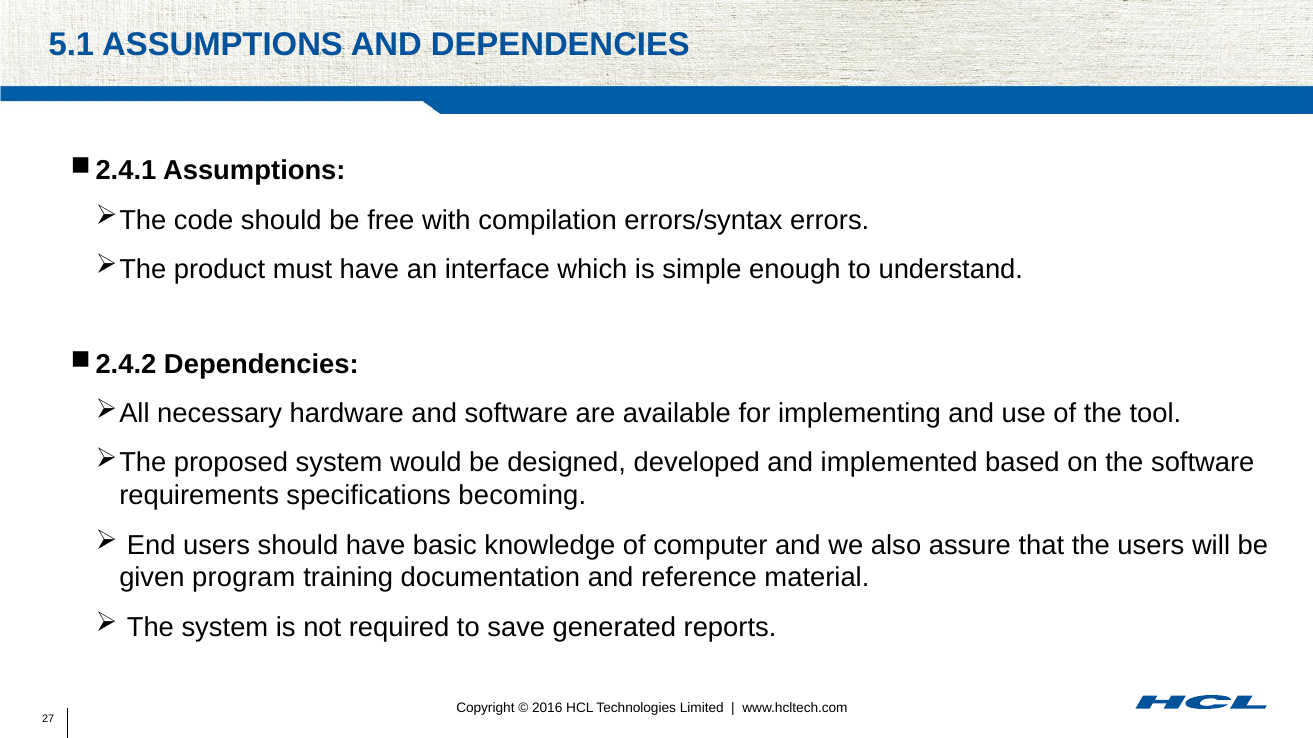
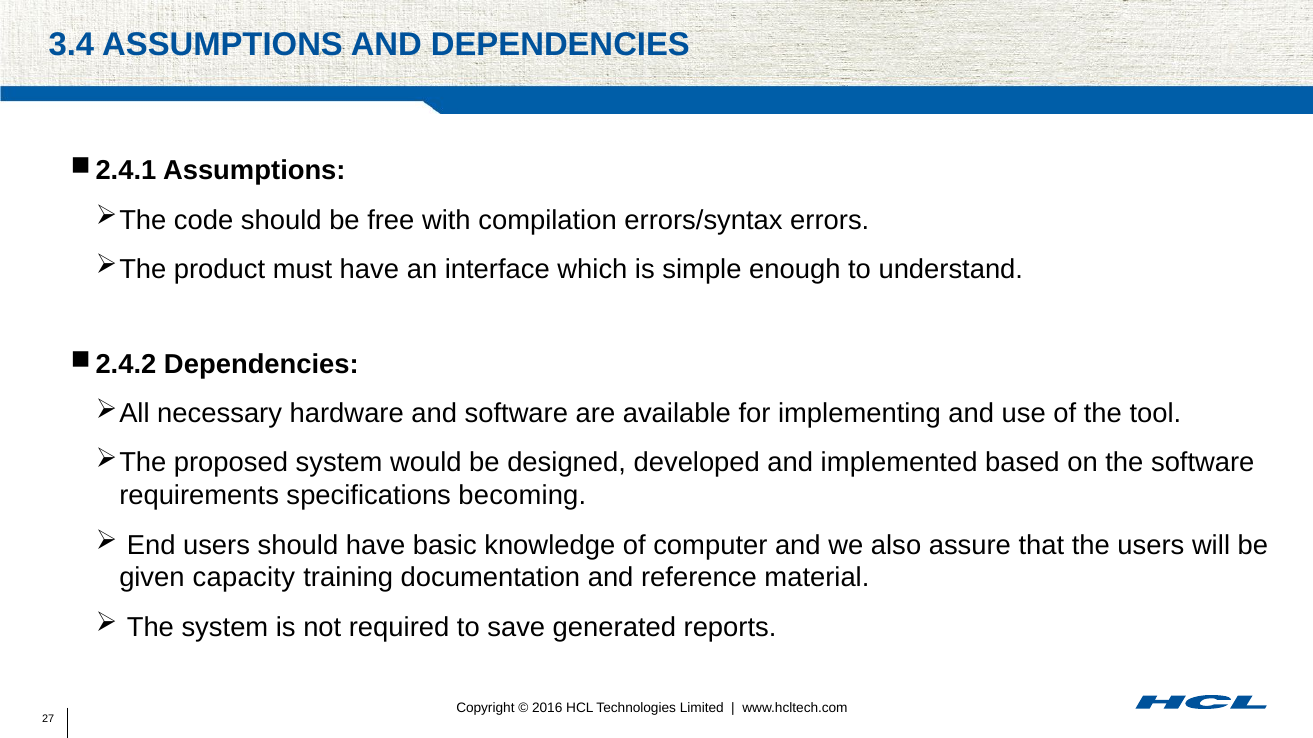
5.1: 5.1 -> 3.4
program: program -> capacity
